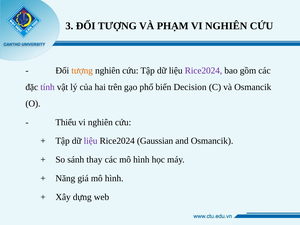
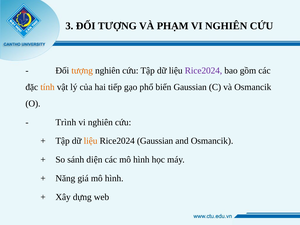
tính colour: purple -> orange
trên: trên -> tiếp
biến Decision: Decision -> Gaussian
Thiểu: Thiểu -> Trình
liệu at (91, 141) colour: purple -> orange
thay: thay -> diện
